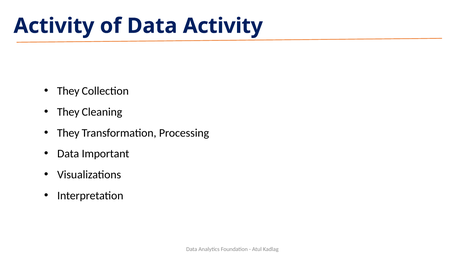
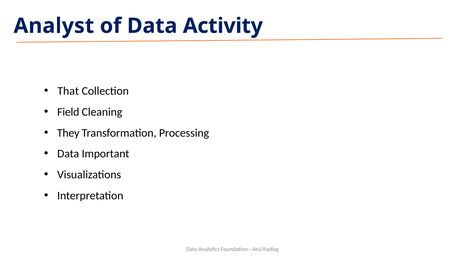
Activity at (54, 26): Activity -> Analyst
They at (68, 91): They -> That
They at (68, 112): They -> Field
